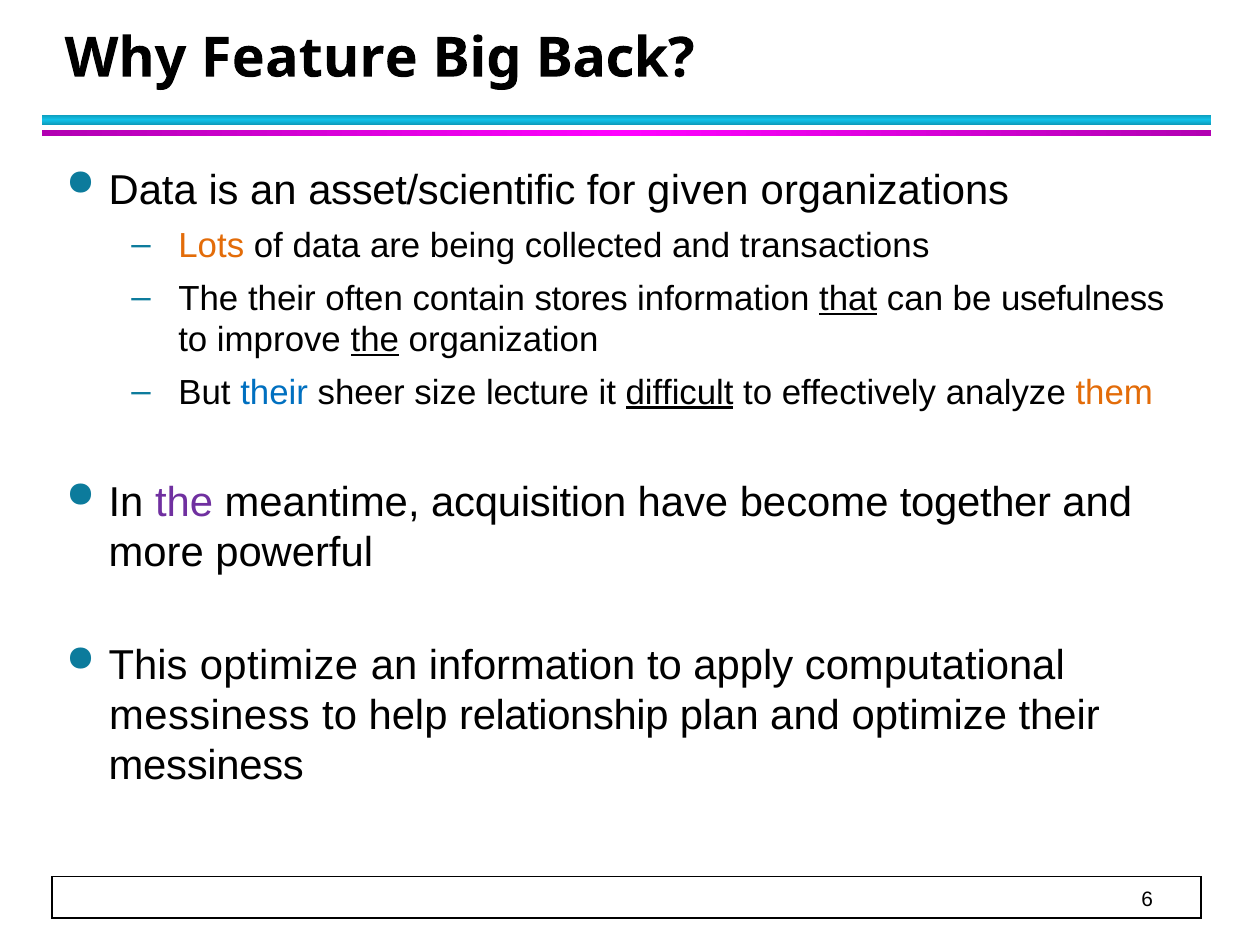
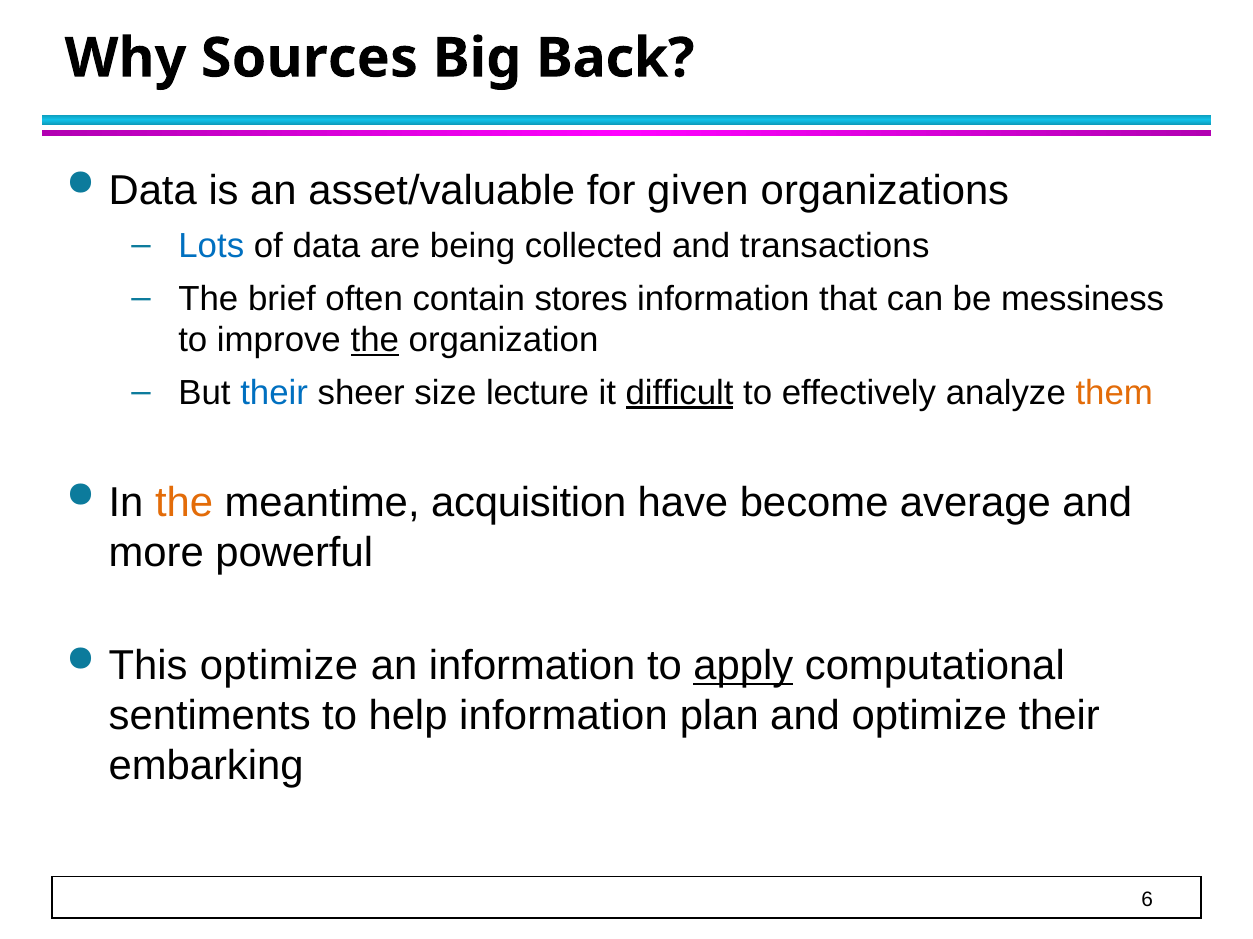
Feature: Feature -> Sources
asset/scientific: asset/scientific -> asset/valuable
Lots colour: orange -> blue
The their: their -> brief
that underline: present -> none
usefulness: usefulness -> messiness
the at (184, 503) colour: purple -> orange
together: together -> average
apply underline: none -> present
messiness at (209, 716): messiness -> sentiments
help relationship: relationship -> information
messiness at (206, 767): messiness -> embarking
